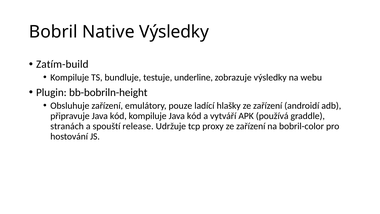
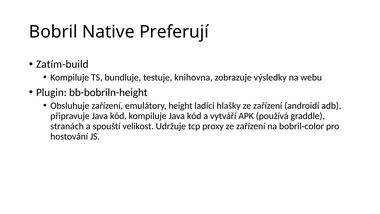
Native Výsledky: Výsledky -> Preferují
underline: underline -> knihovna
pouze: pouze -> height
release: release -> velikost
